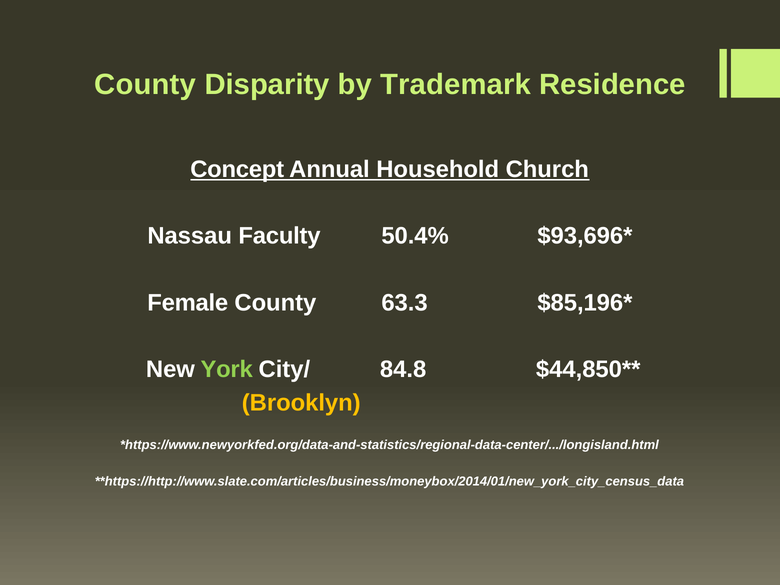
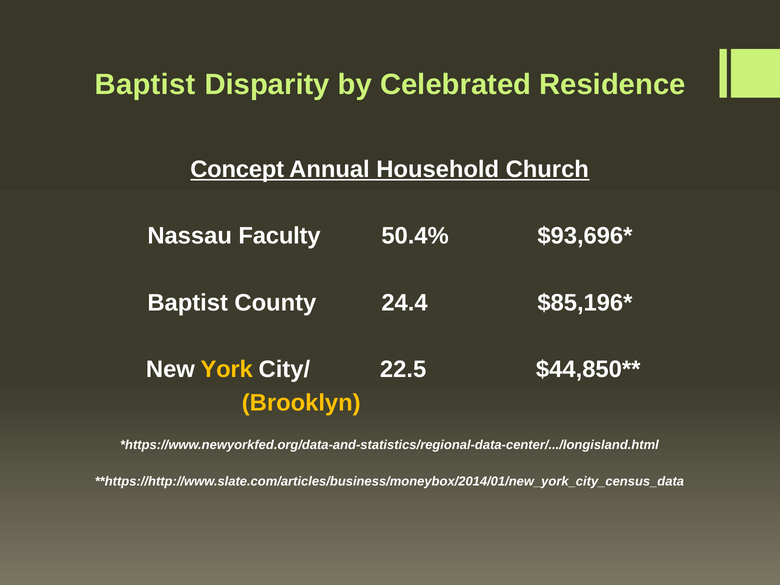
County at (145, 85): County -> Baptist
Trademark: Trademark -> Celebrated
Female at (188, 303): Female -> Baptist
63.3: 63.3 -> 24.4
York colour: light green -> yellow
84.8: 84.8 -> 22.5
